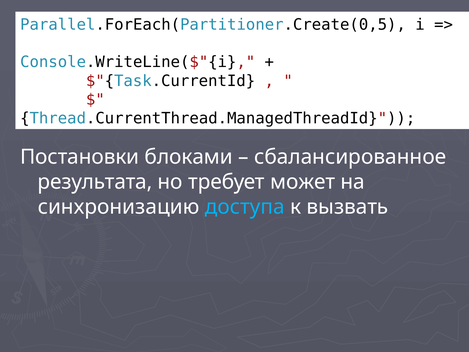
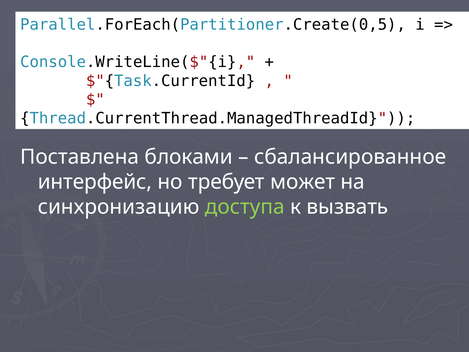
Постановки: Постановки -> Поставлена
результата: результата -> интерфейс
доступа colour: light blue -> light green
